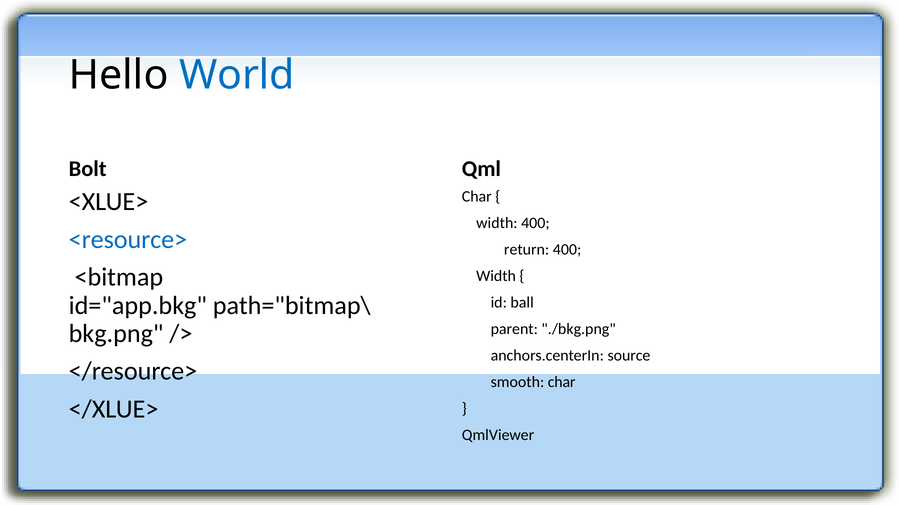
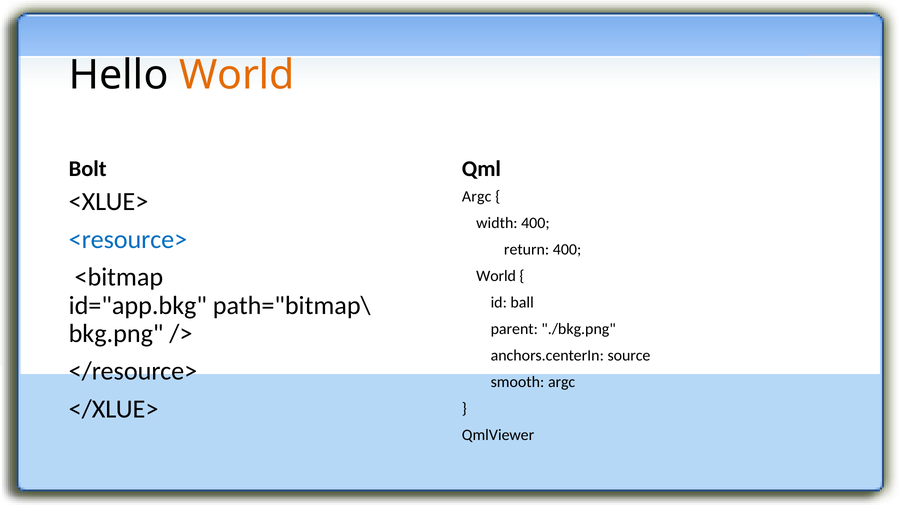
World at (237, 76) colour: blue -> orange
Char at (477, 197): Char -> Argc
Width at (496, 276): Width -> World
smooth char: char -> argc
